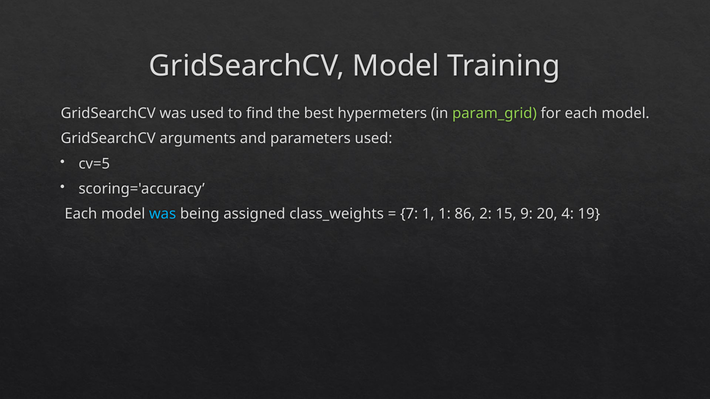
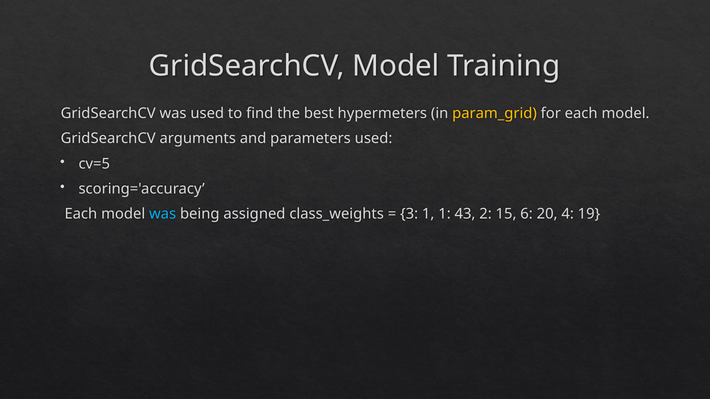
param_grid colour: light green -> yellow
7: 7 -> 3
86: 86 -> 43
9: 9 -> 6
